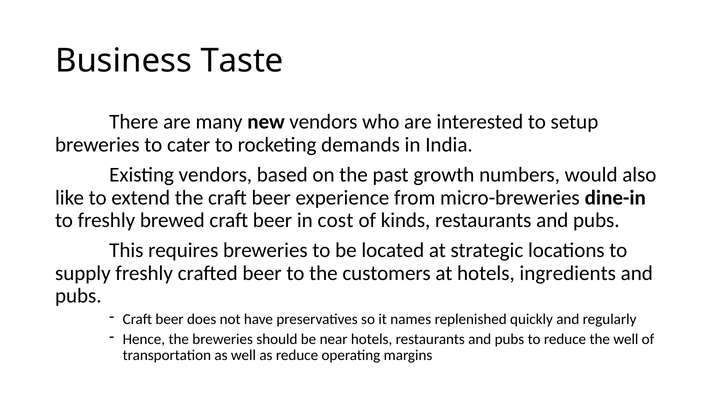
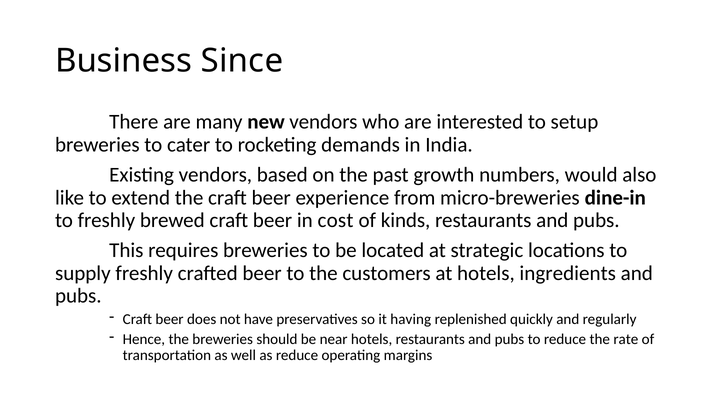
Taste: Taste -> Since
names: names -> having
the well: well -> rate
